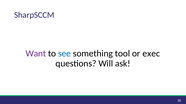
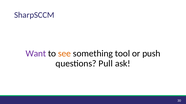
see colour: blue -> orange
exec: exec -> push
Will: Will -> Pull
